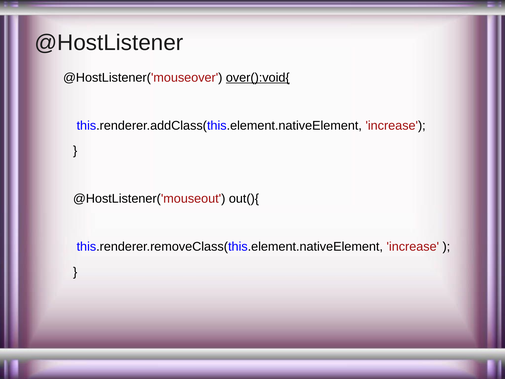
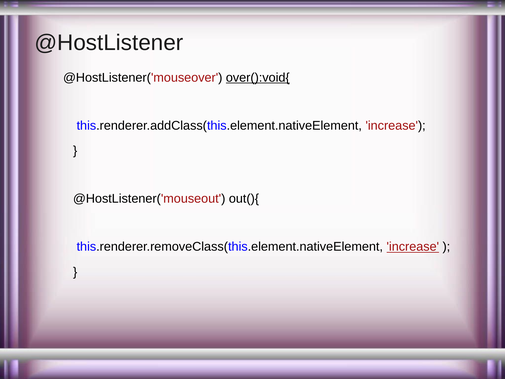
increase at (413, 247) underline: none -> present
